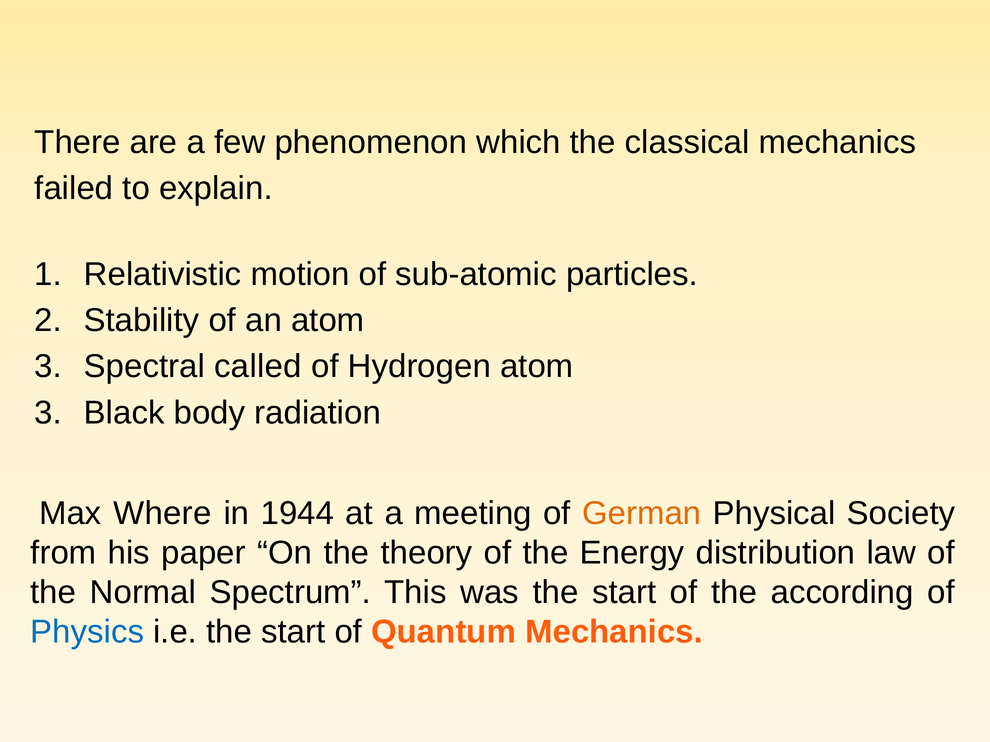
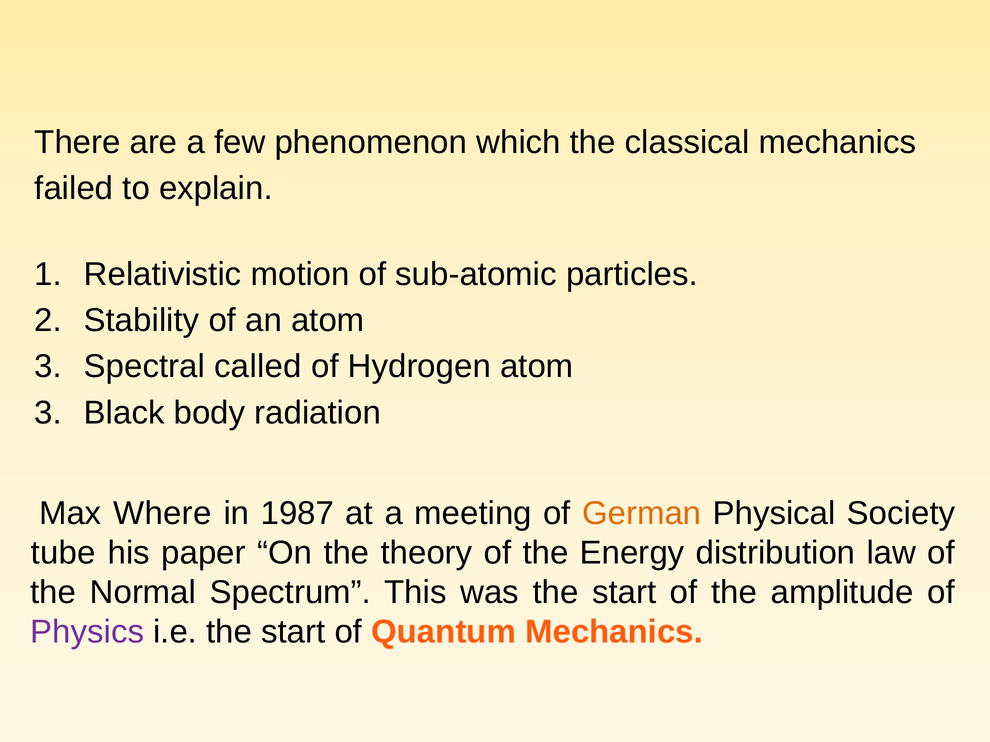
1944: 1944 -> 1987
from: from -> tube
according: according -> amplitude
Physics colour: blue -> purple
